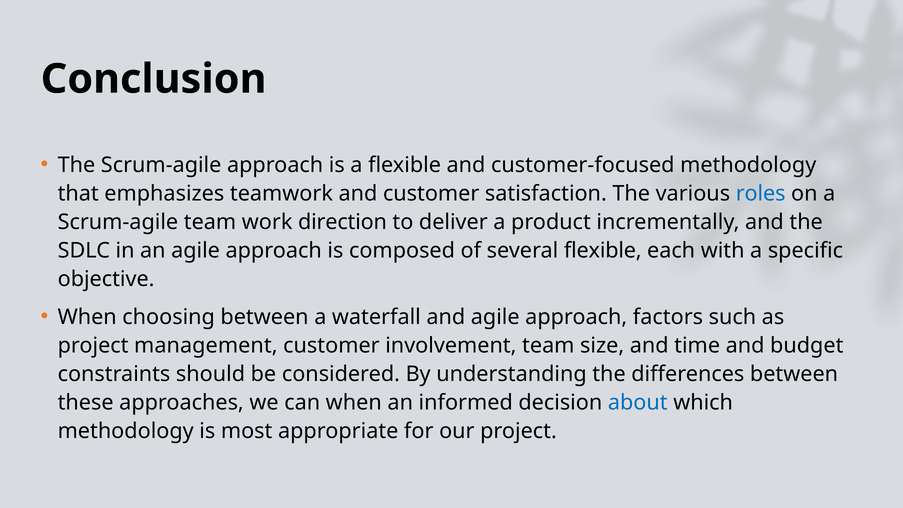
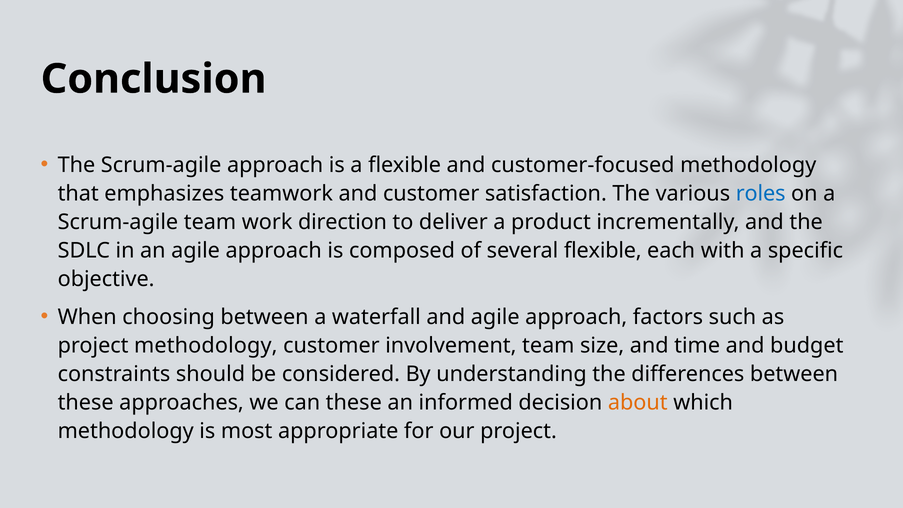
project management: management -> methodology
can when: when -> these
about colour: blue -> orange
